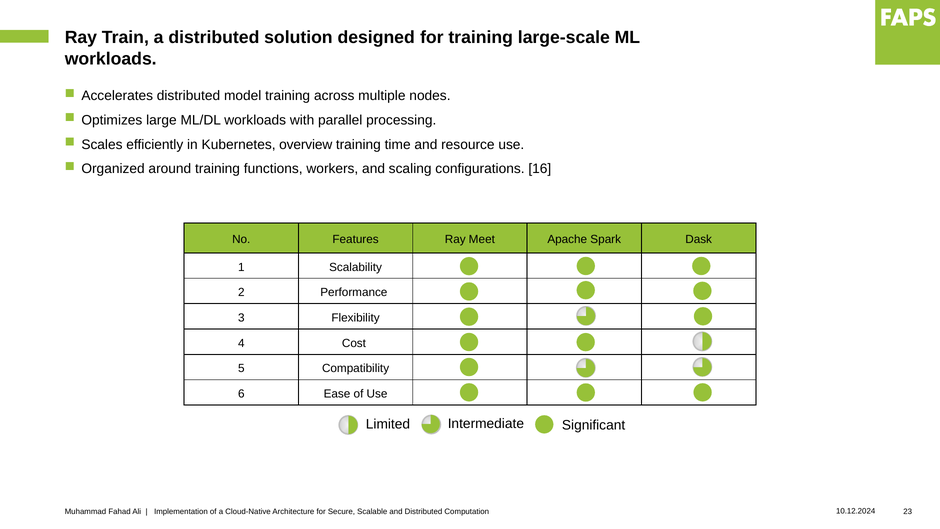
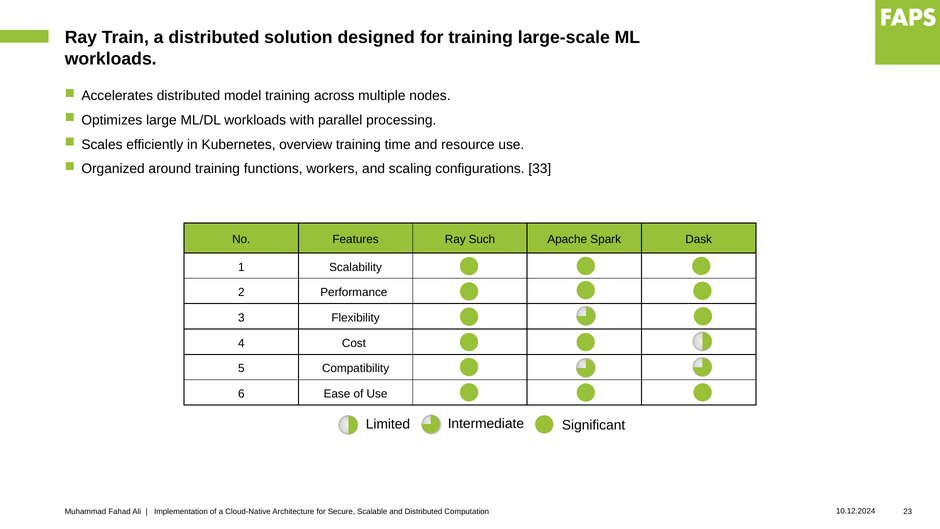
16: 16 -> 33
Meet: Meet -> Such
